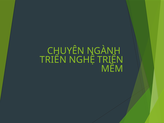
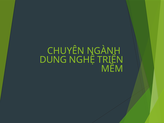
TRIỂN at (53, 60): TRIỂN -> DUNG
